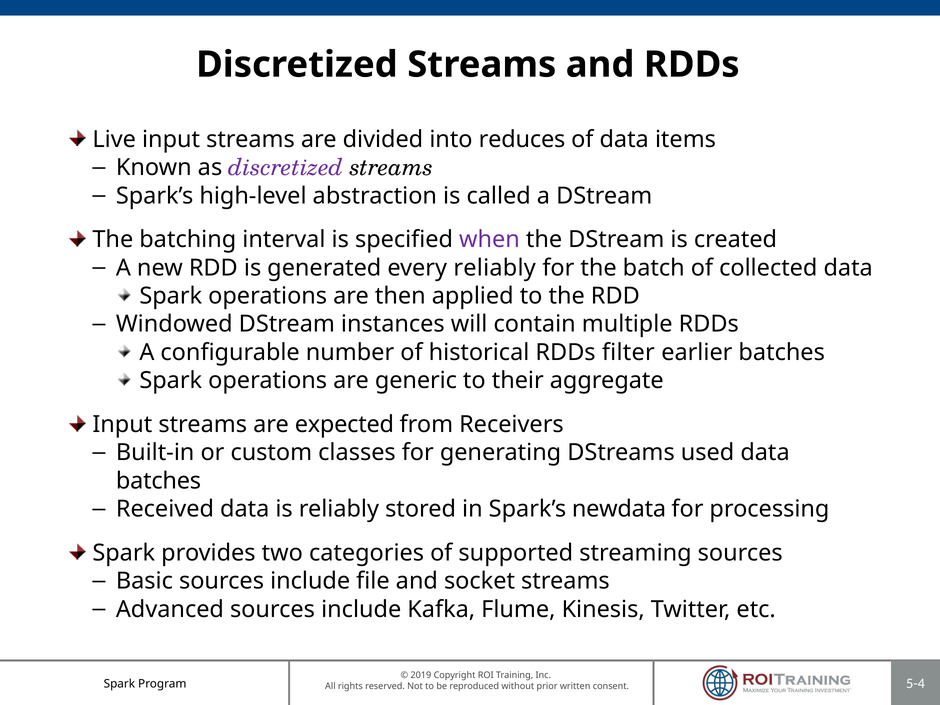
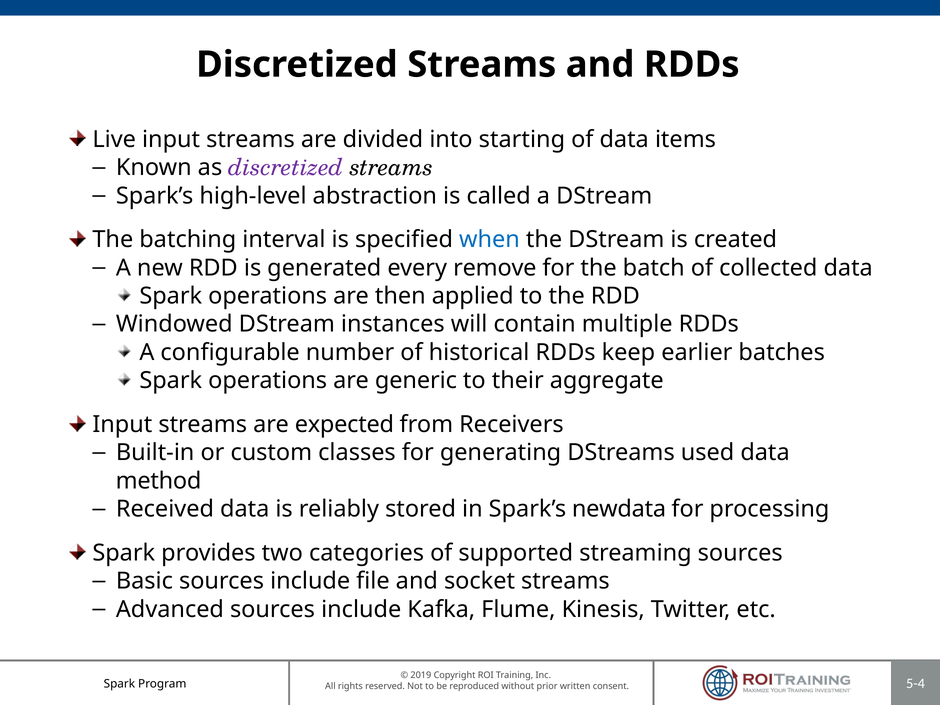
reduces: reduces -> starting
when colour: purple -> blue
every reliably: reliably -> remove
filter: filter -> keep
batches at (159, 481): batches -> method
